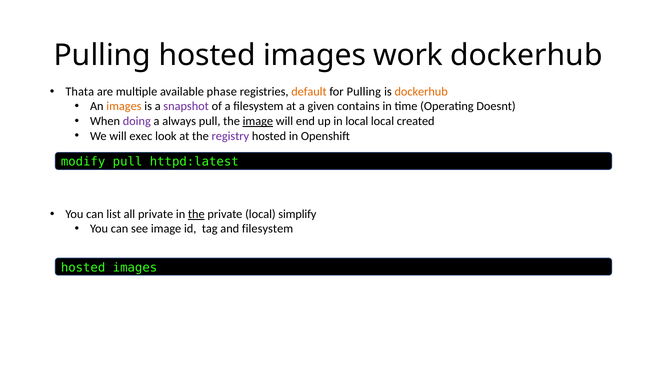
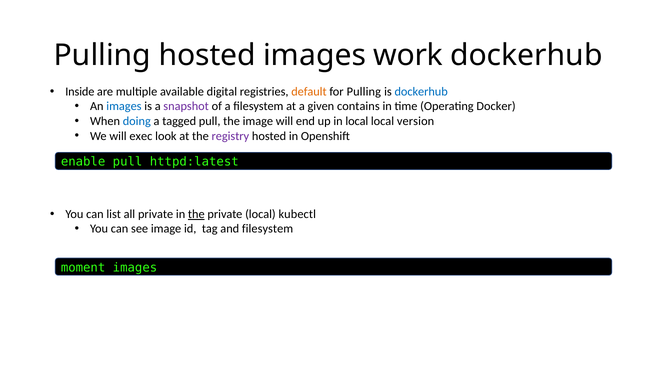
Thata: Thata -> Inside
phase: phase -> digital
dockerhub at (421, 92) colour: orange -> blue
images at (124, 107) colour: orange -> blue
Doesnt: Doesnt -> Docker
doing colour: purple -> blue
always: always -> tagged
image at (258, 121) underline: present -> none
created: created -> version
modify: modify -> enable
simplify: simplify -> kubectl
hosted at (83, 268): hosted -> moment
